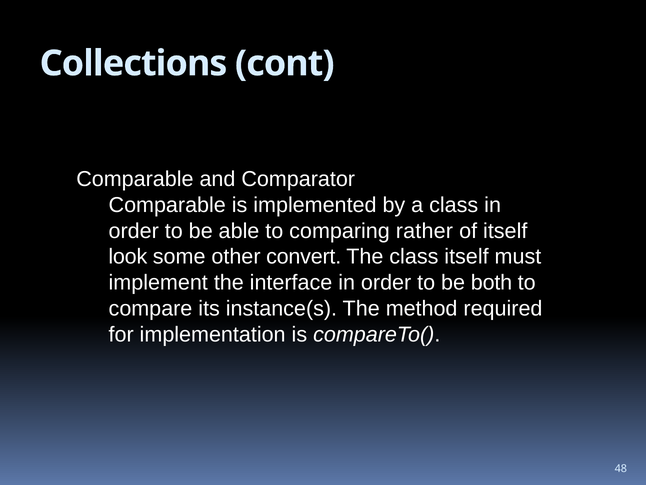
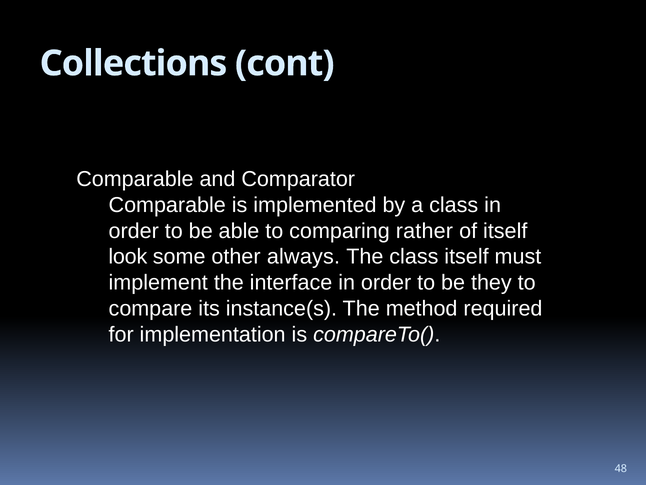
convert: convert -> always
both: both -> they
